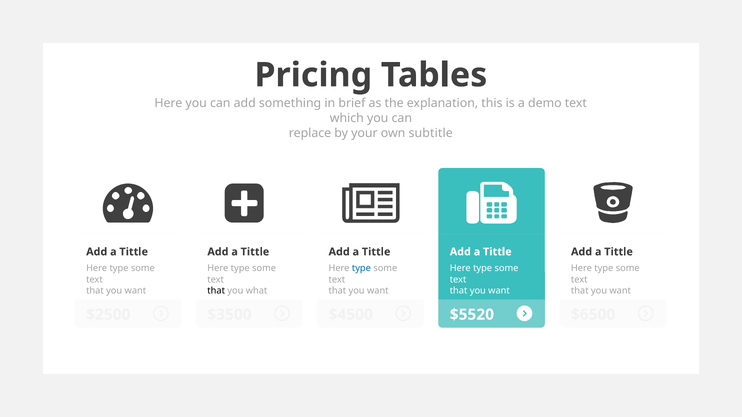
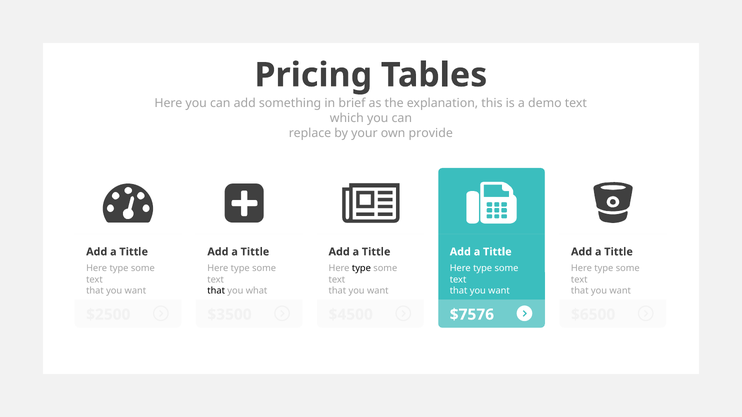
subtitle: subtitle -> provide
type at (361, 269) colour: blue -> black
$5520: $5520 -> $7576
